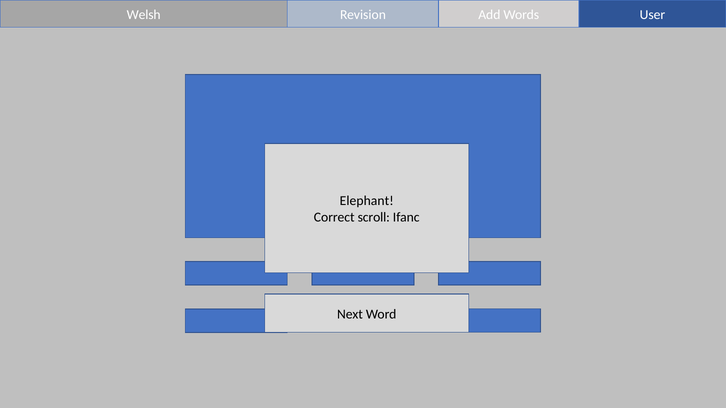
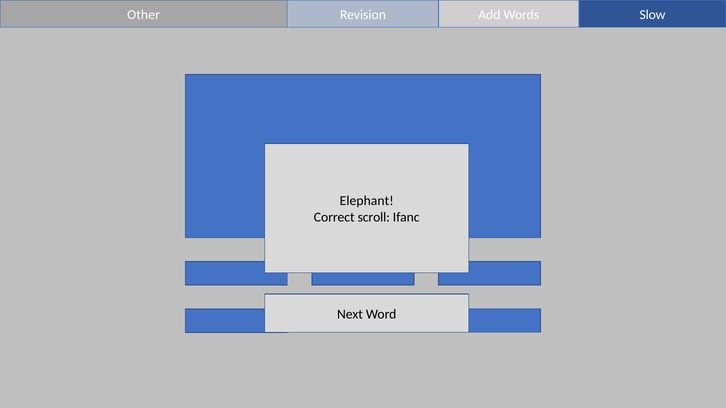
Welsh: Welsh -> Other
User: User -> Slow
